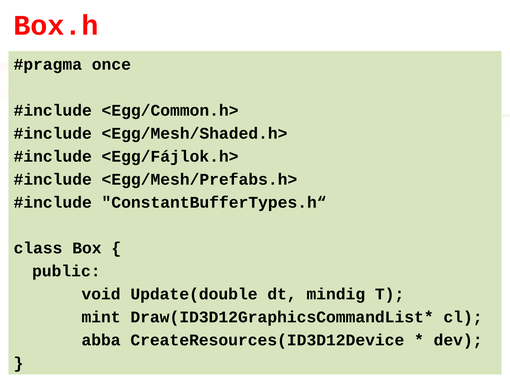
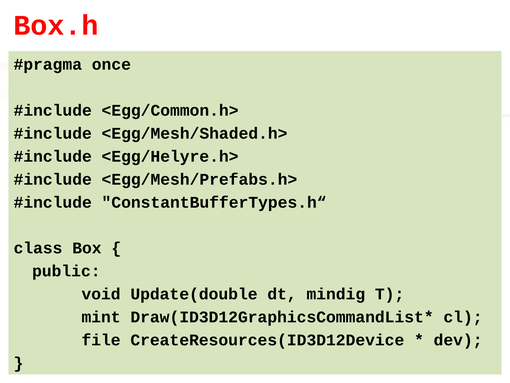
<Egg/Fájlok.h>: <Egg/Fájlok.h> -> <Egg/Helyre.h>
abba: abba -> file
